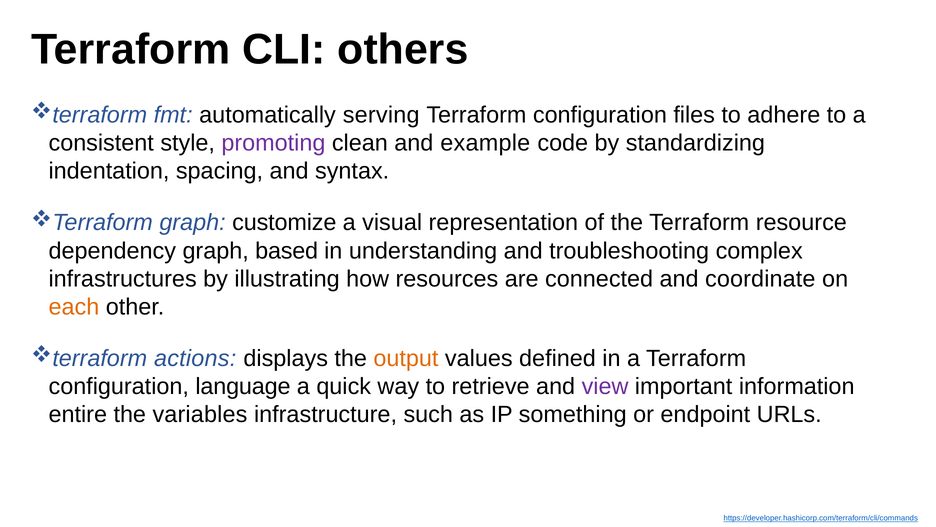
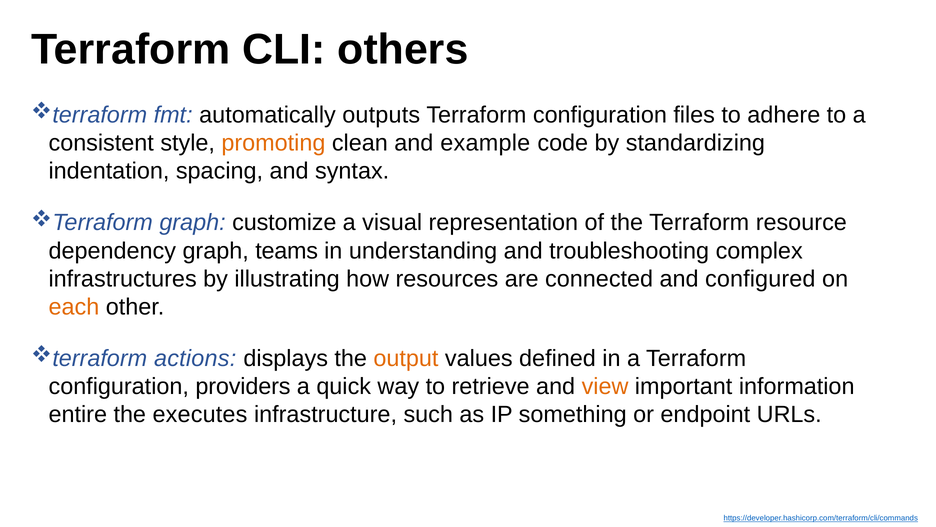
serving: serving -> outputs
promoting colour: purple -> orange
based: based -> teams
coordinate: coordinate -> configured
language: language -> providers
view colour: purple -> orange
variables: variables -> executes
